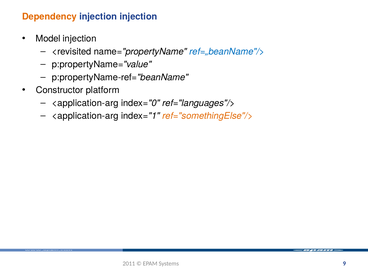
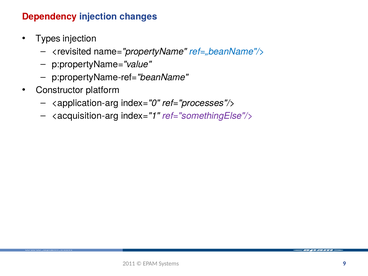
Dependency colour: orange -> red
injection injection: injection -> changes
Model: Model -> Types
ref="languages"/>: ref="languages"/> -> ref="processes"/>
<application-arg at (85, 116): <application-arg -> <acquisition-arg
ref="somethingElse"/> colour: orange -> purple
